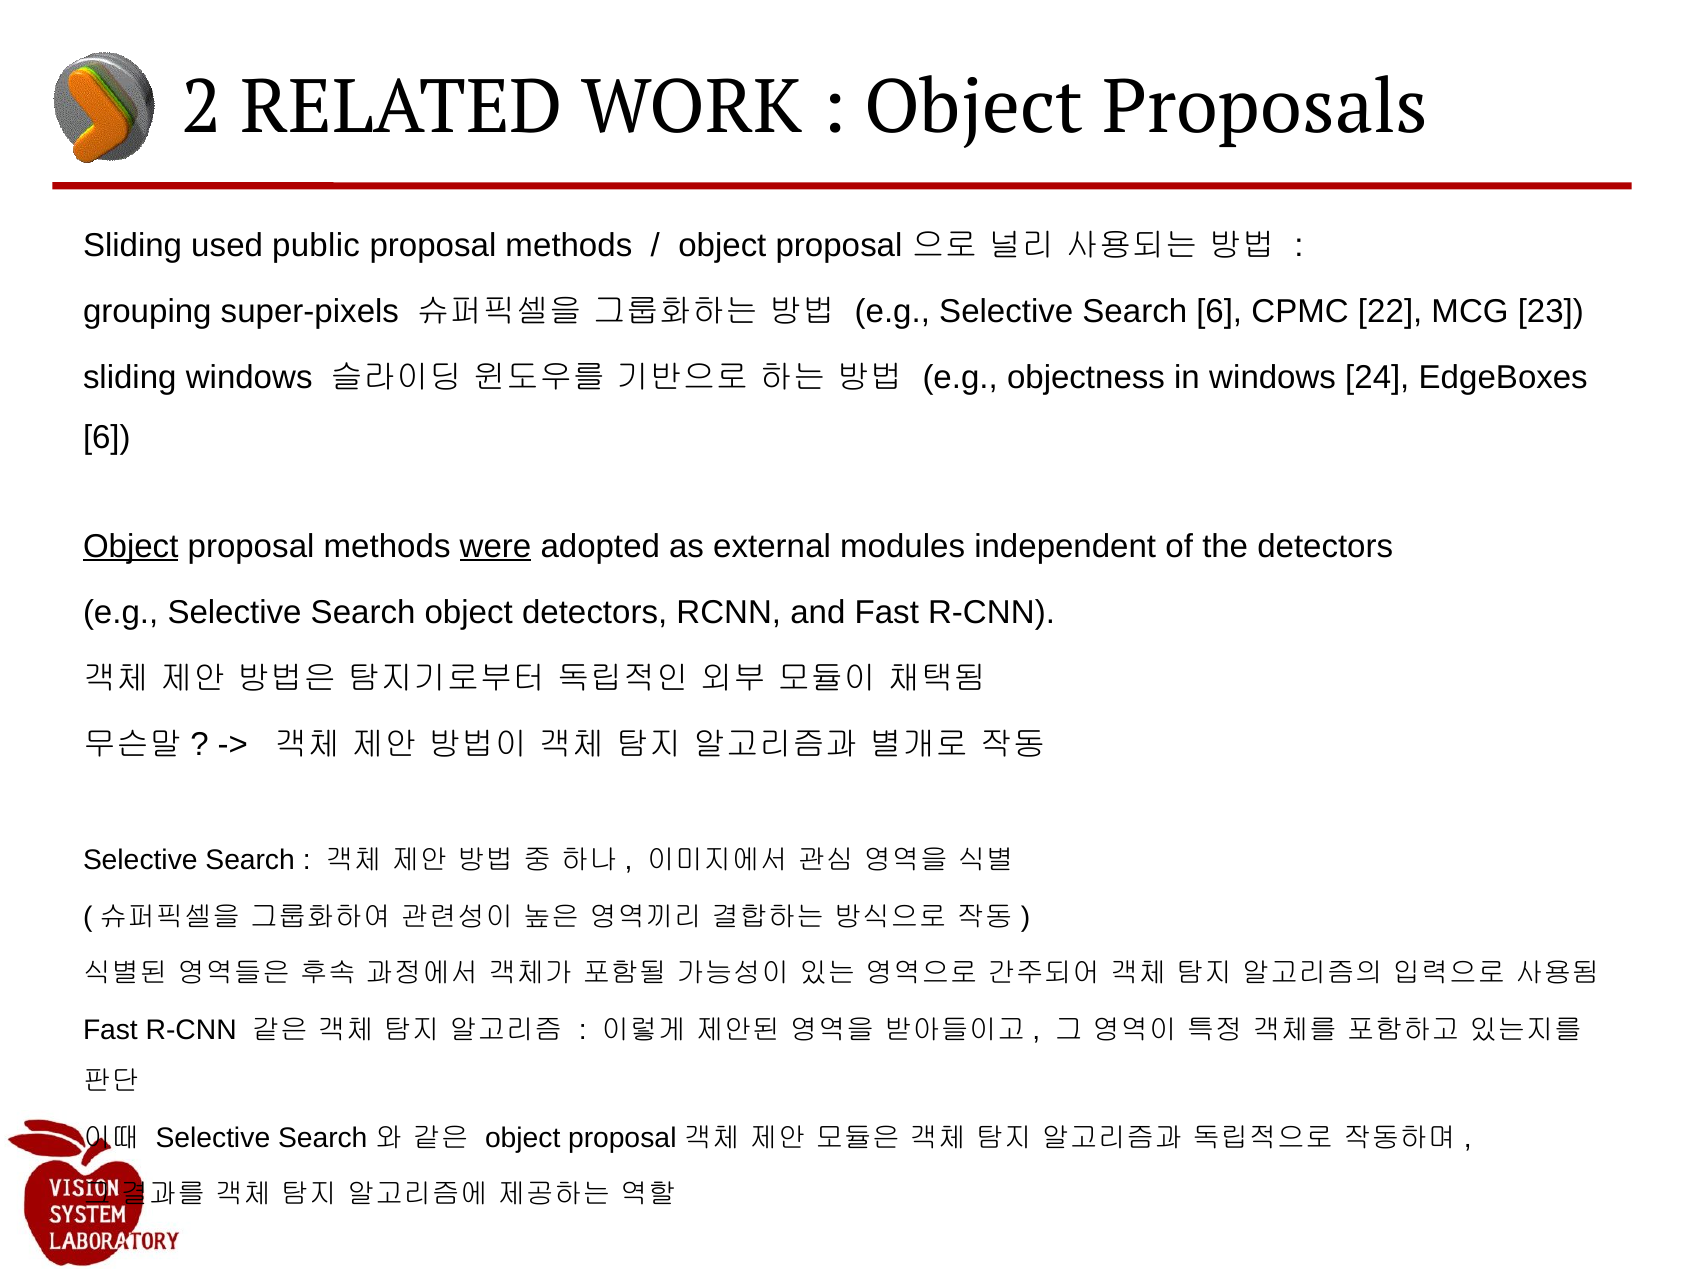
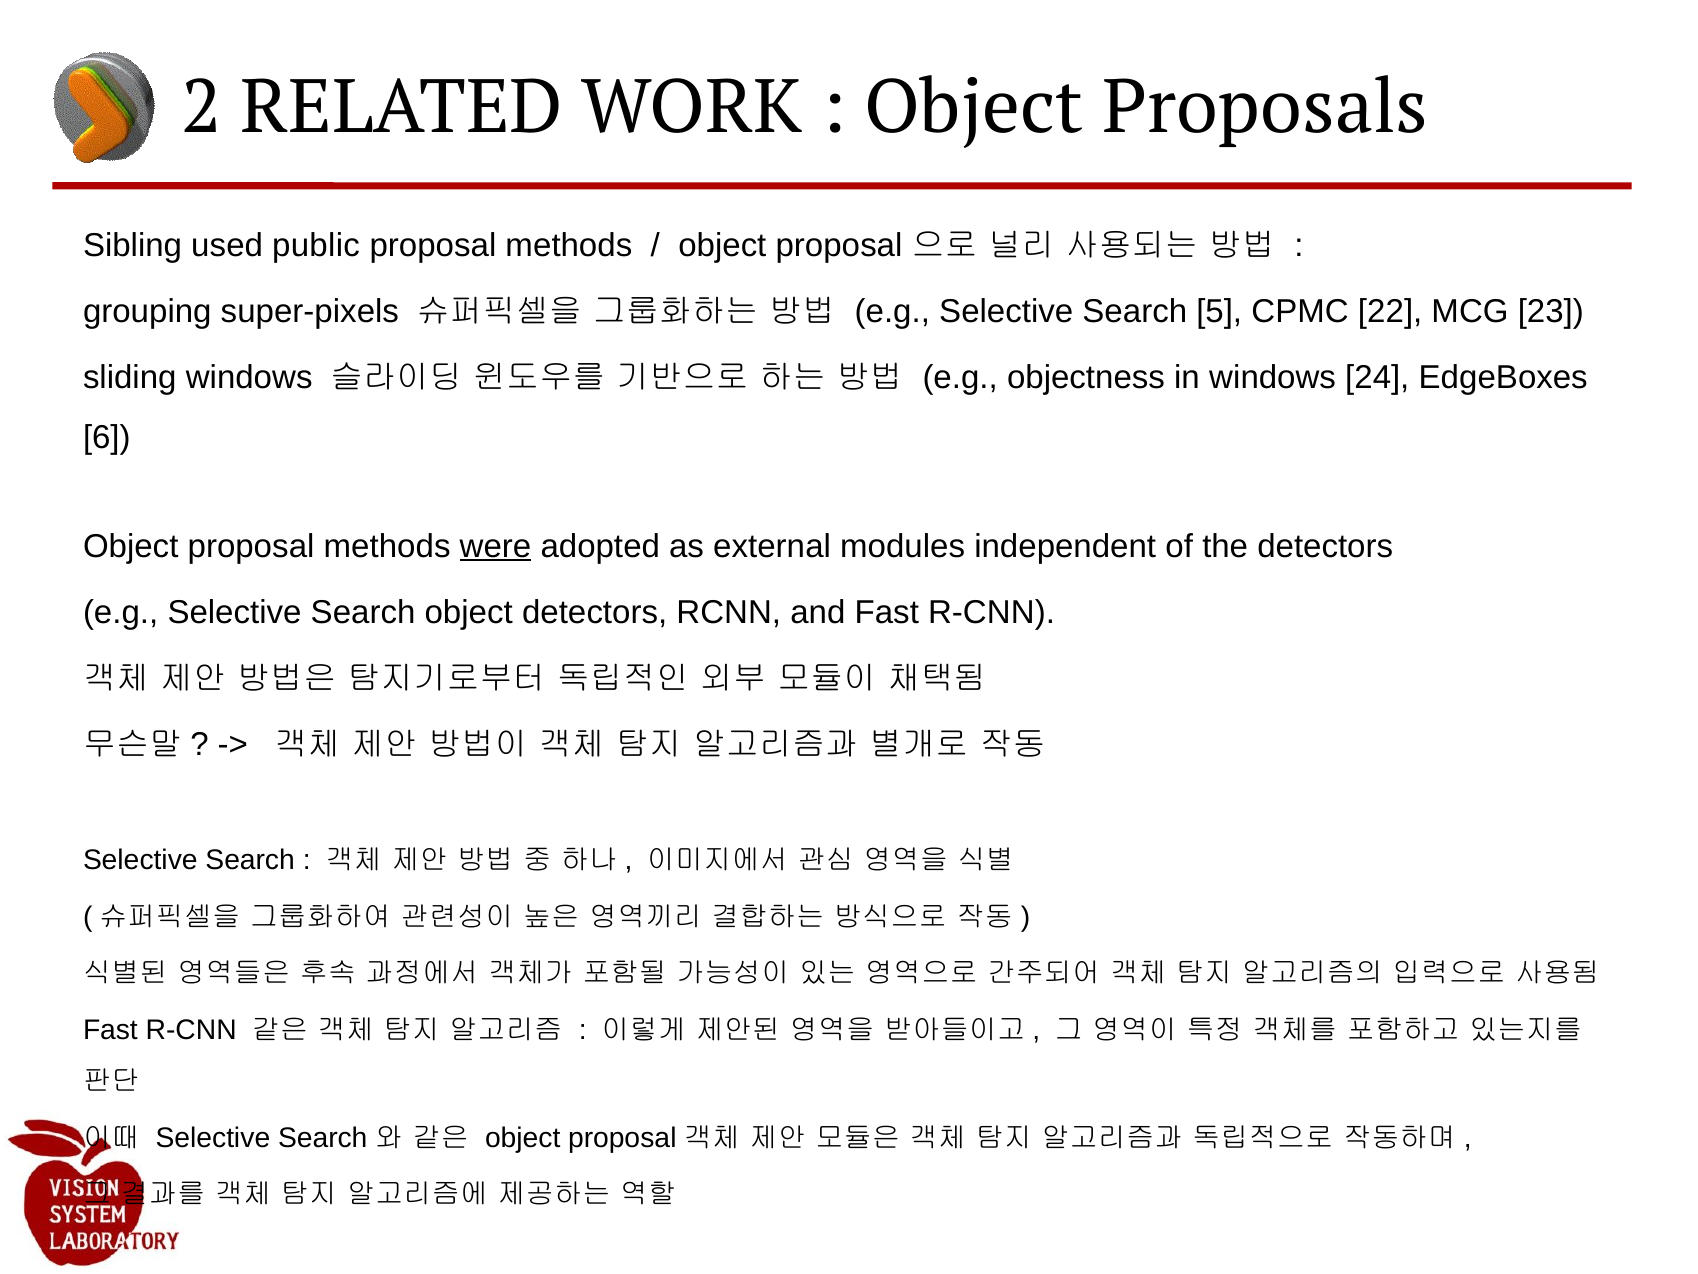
Sliding at (133, 246): Sliding -> Sibling
Search 6: 6 -> 5
Object at (131, 546) underline: present -> none
